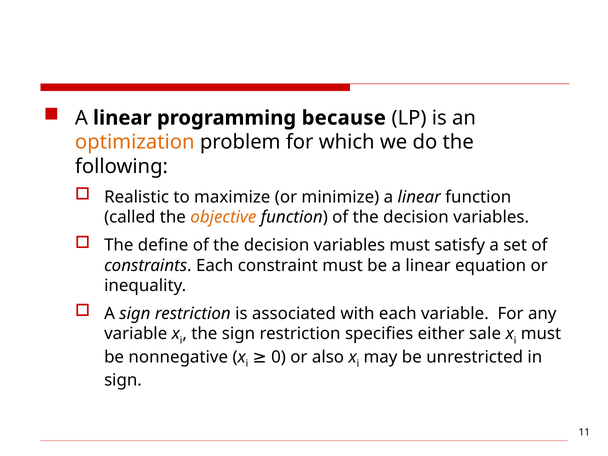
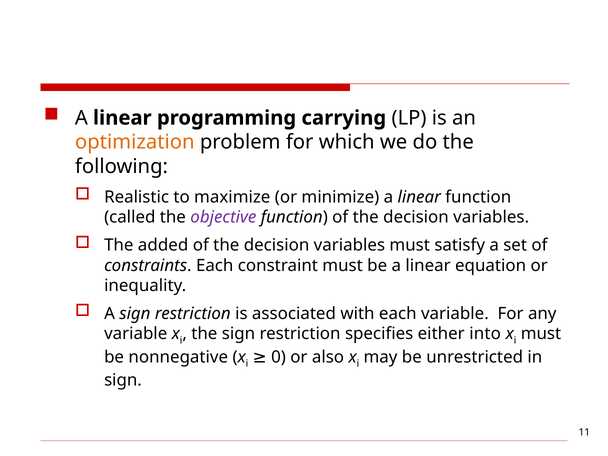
because: because -> carrying
objective colour: orange -> purple
define: define -> added
sale: sale -> into
